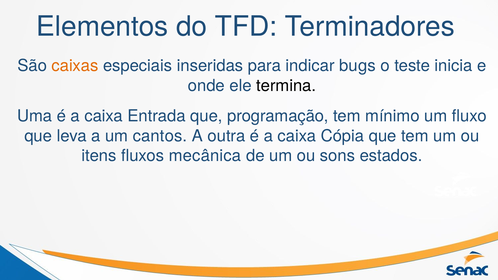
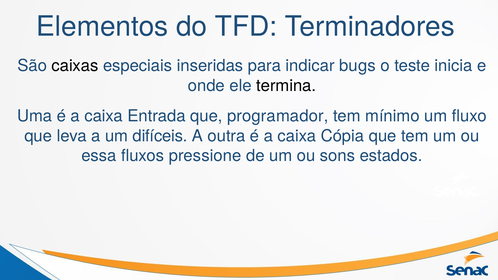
caixas colour: orange -> black
programação: programação -> programador
cantos: cantos -> difíceis
itens: itens -> essa
mecânica: mecânica -> pressione
